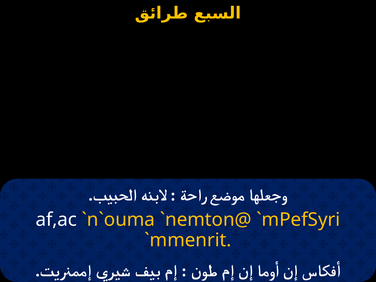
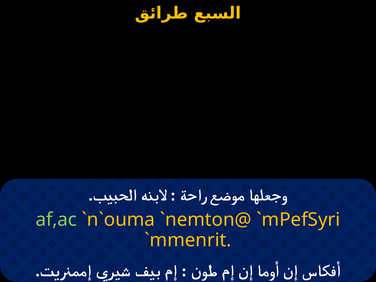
af,ac colour: white -> light green
